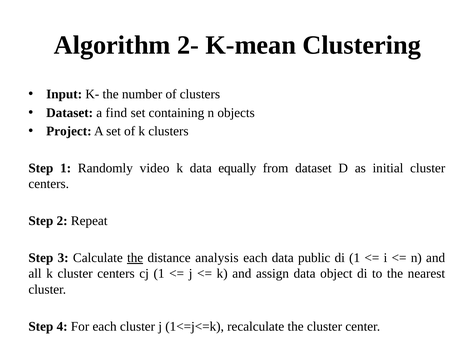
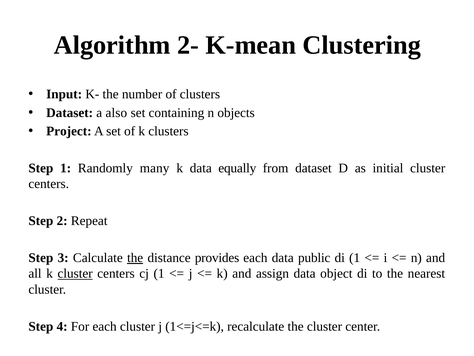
find: find -> also
video: video -> many
analysis: analysis -> provides
cluster at (75, 273) underline: none -> present
